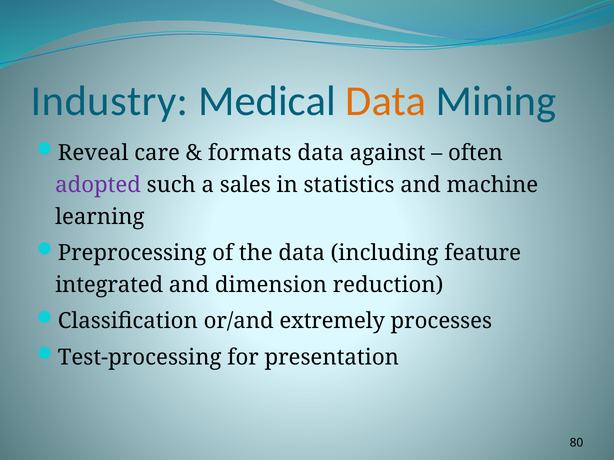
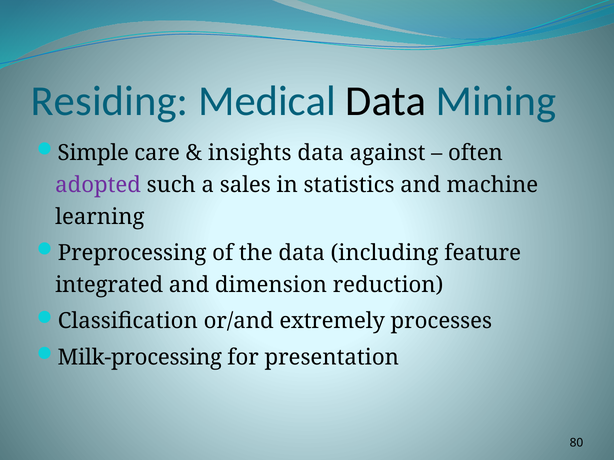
Industry: Industry -> Residing
Data at (386, 101) colour: orange -> black
Reveal: Reveal -> Simple
formats: formats -> insights
Test-processing: Test-processing -> Milk-processing
